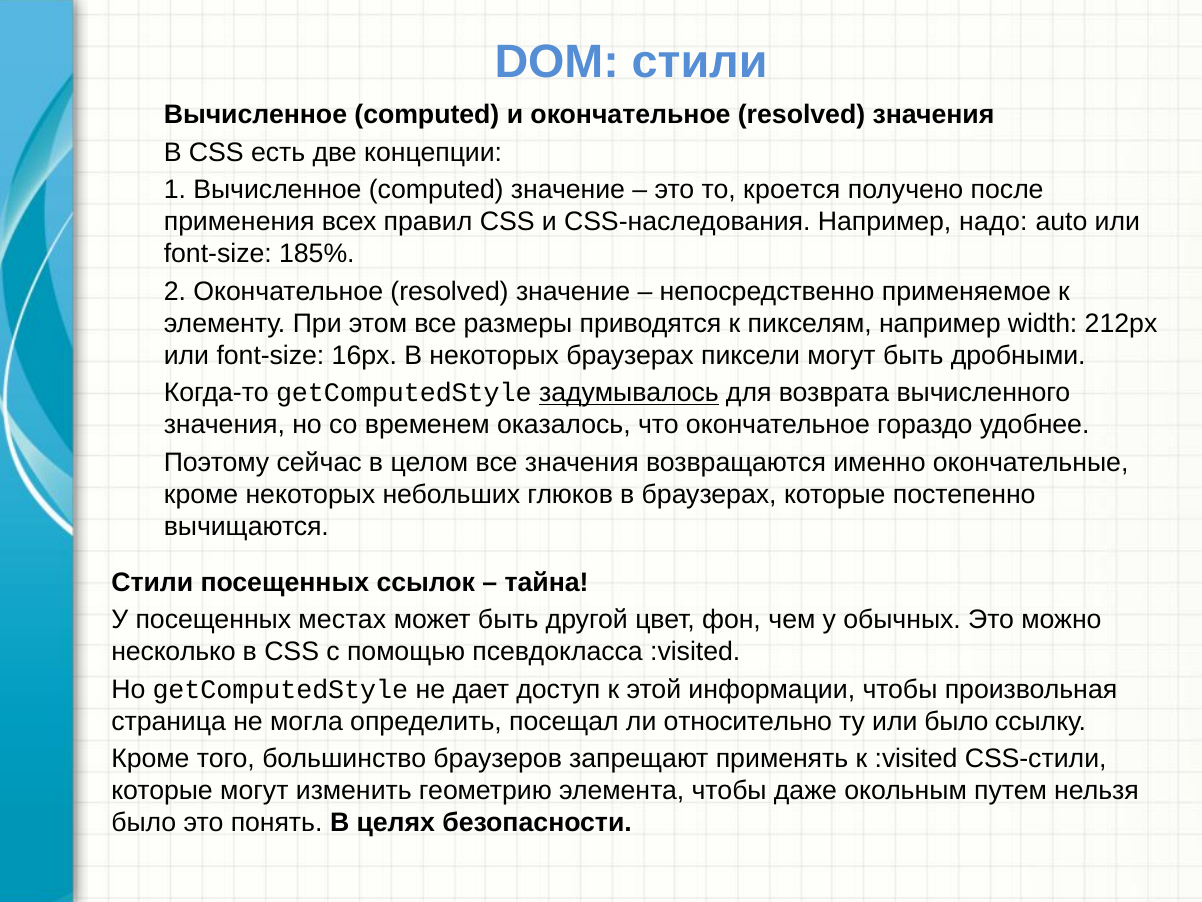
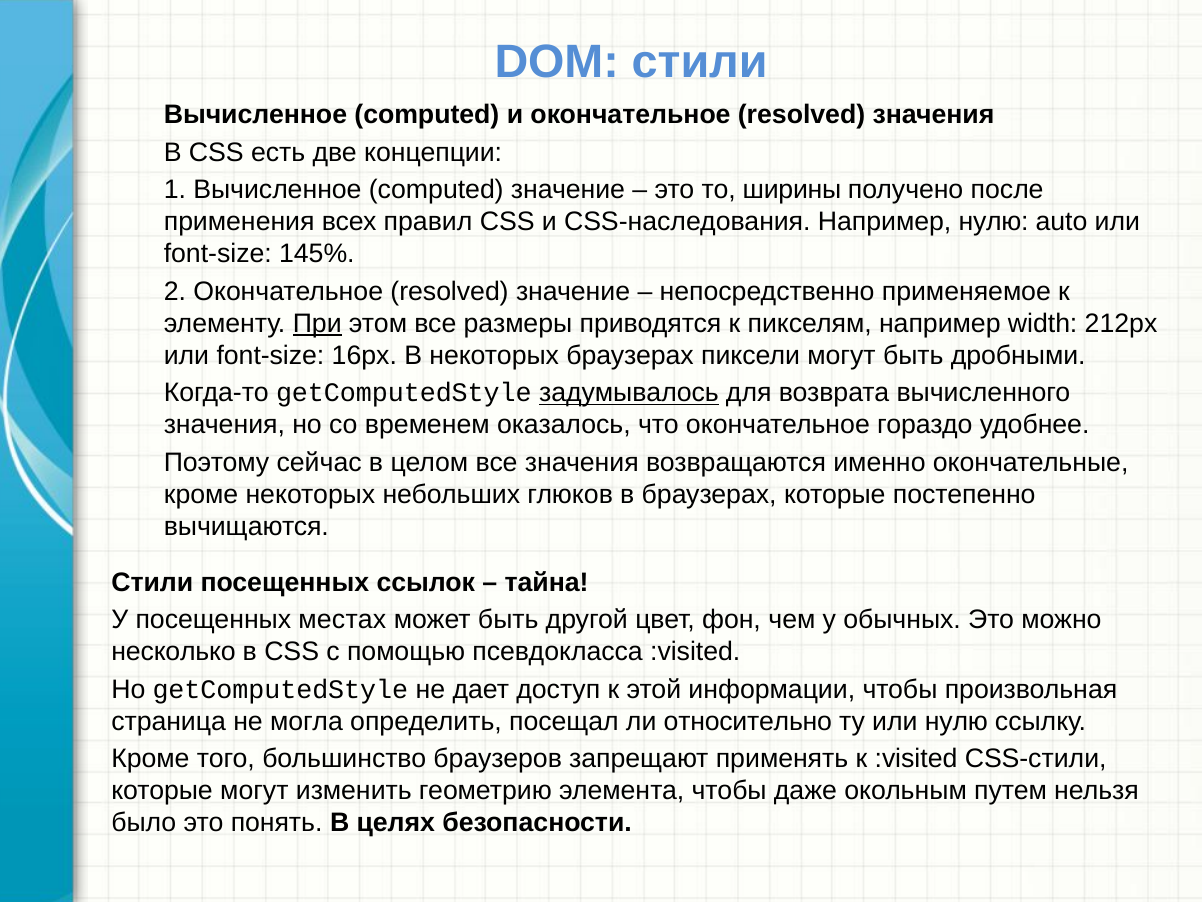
кроется: кроется -> ширины
Например надо: надо -> нулю
185%: 185% -> 145%
При underline: none -> present
или было: было -> нулю
